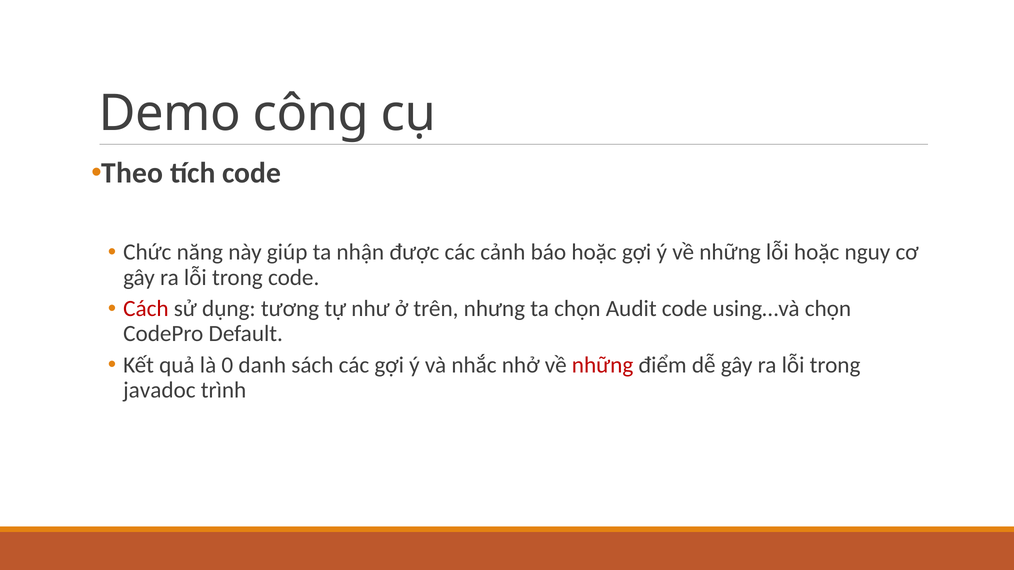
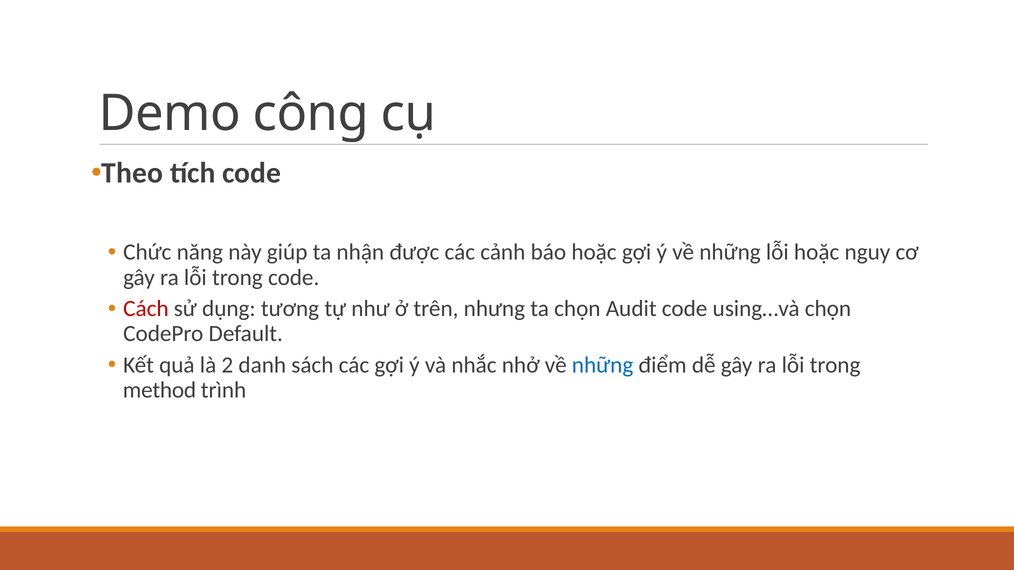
0: 0 -> 2
những at (603, 365) colour: red -> blue
javadoc: javadoc -> method
